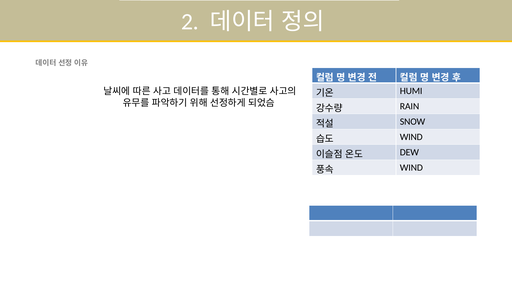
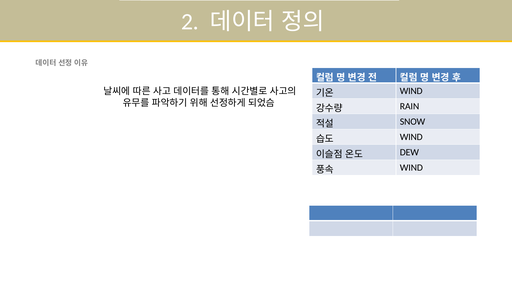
HUMI at (411, 91): HUMI -> WIND
